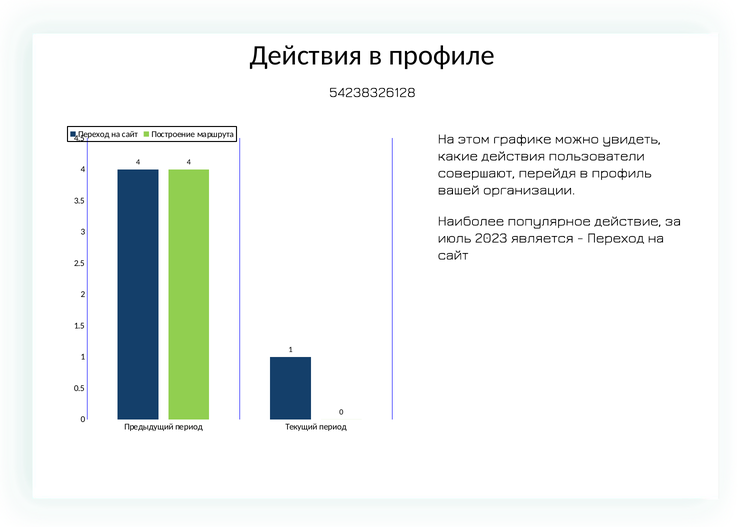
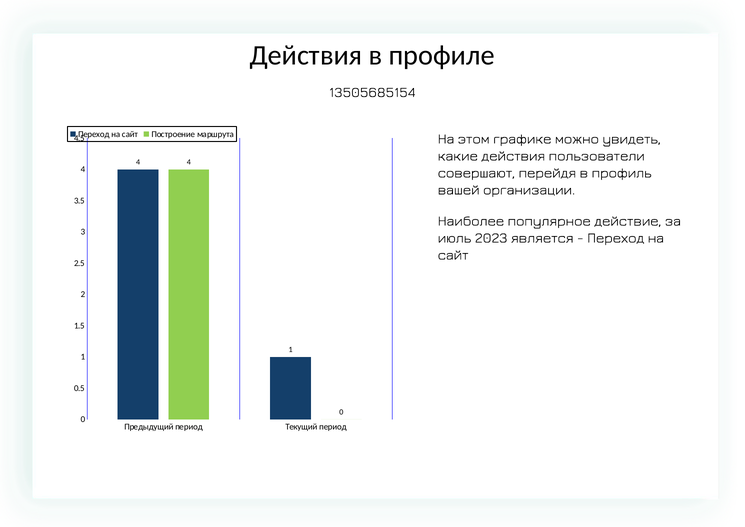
54238326128: 54238326128 -> 13505685154
